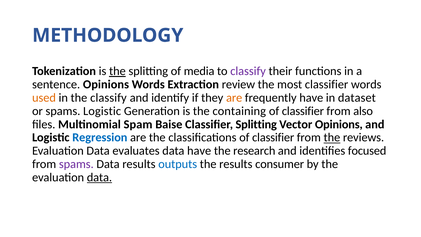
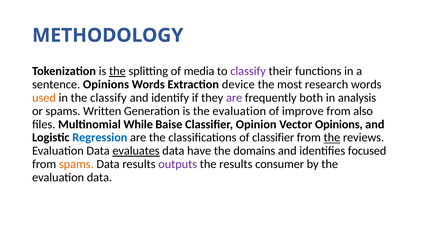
review: review -> device
most classifier: classifier -> research
are at (234, 98) colour: orange -> purple
frequently have: have -> both
dataset: dataset -> analysis
spams Logistic: Logistic -> Written
is the containing: containing -> evaluation
classifier at (303, 111): classifier -> improve
Spam: Spam -> While
Classifier Splitting: Splitting -> Opinion
evaluates underline: none -> present
research: research -> domains
spams at (76, 164) colour: purple -> orange
outputs colour: blue -> purple
data at (99, 177) underline: present -> none
